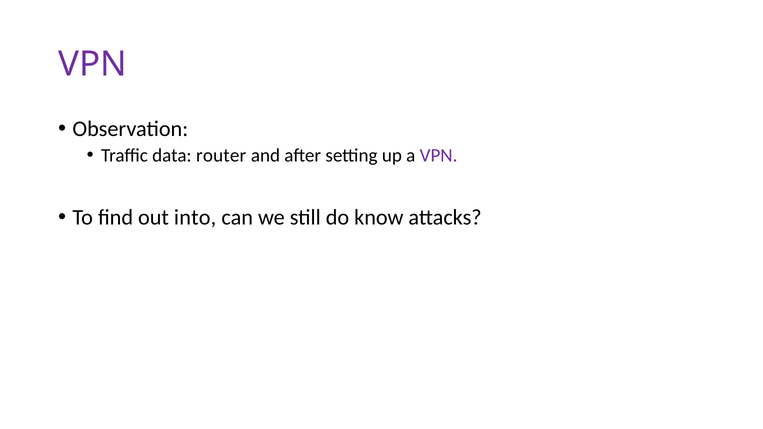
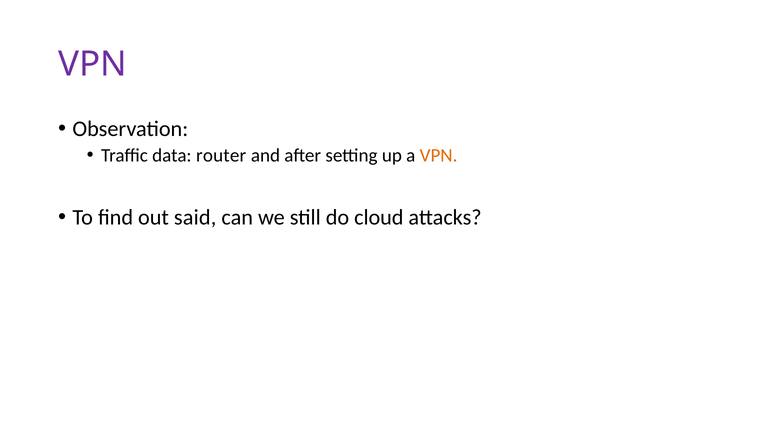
VPN at (439, 155) colour: purple -> orange
into: into -> said
know: know -> cloud
